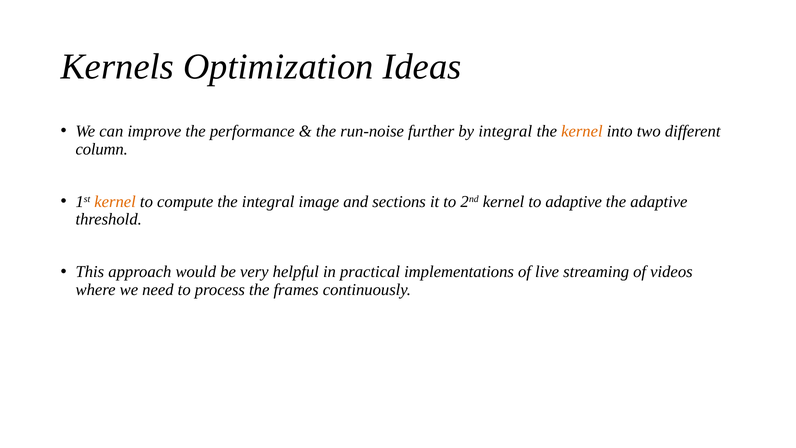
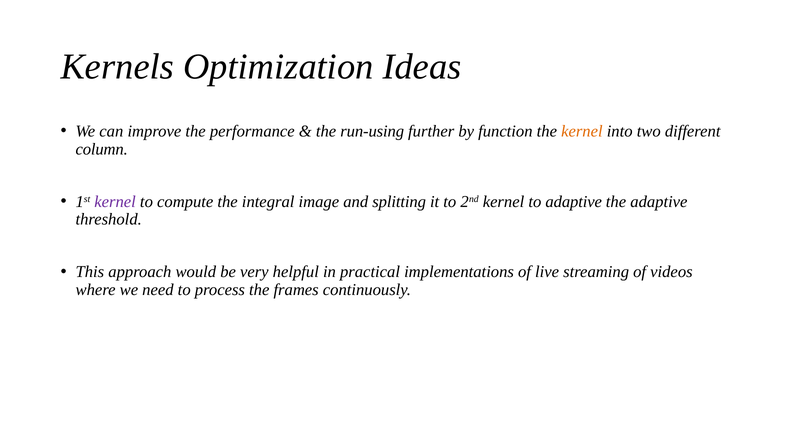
run-noise: run-noise -> run-using
by integral: integral -> function
kernel at (115, 201) colour: orange -> purple
sections: sections -> splitting
